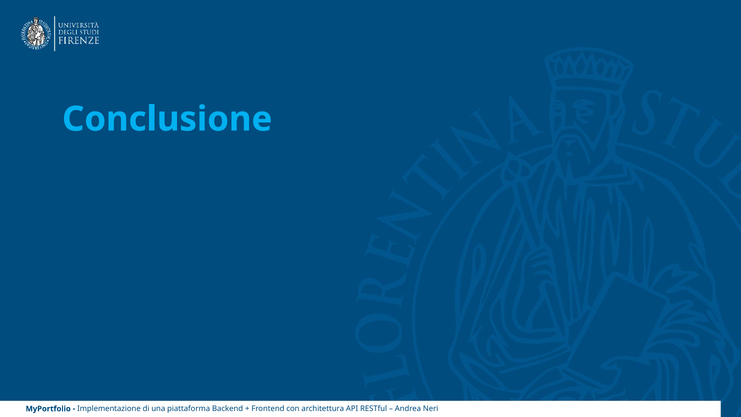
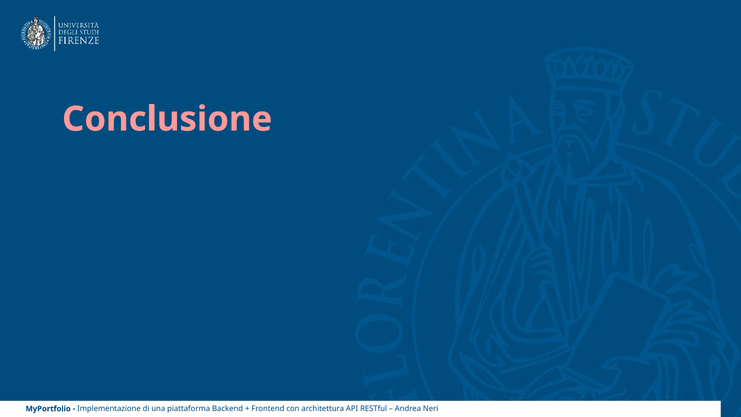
Conclusione colour: light blue -> pink
